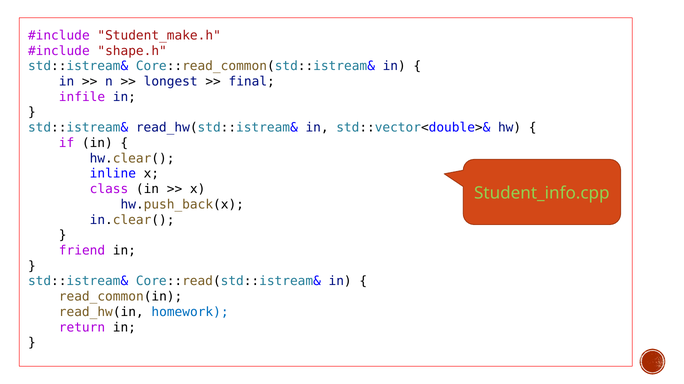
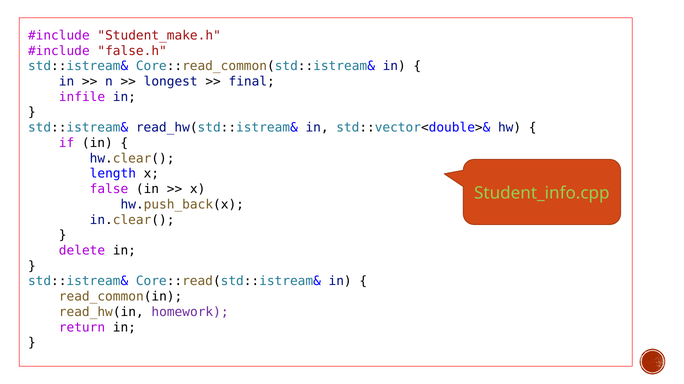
shape.h: shape.h -> false.h
inline: inline -> length
class: class -> false
friend: friend -> delete
homework colour: blue -> purple
